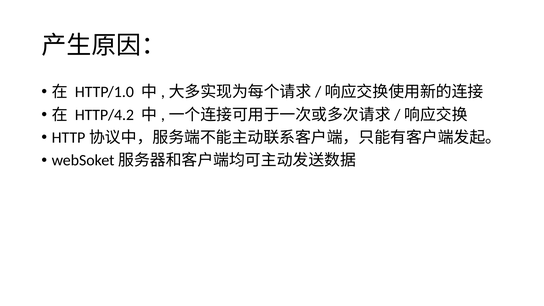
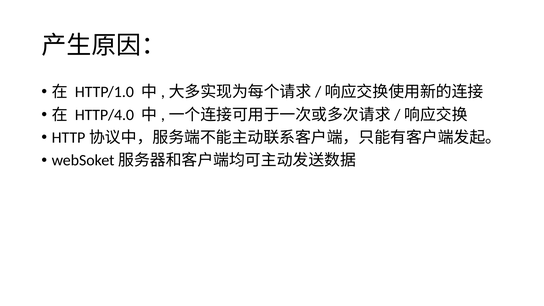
HTTP/4.2: HTTP/4.2 -> HTTP/4.0
